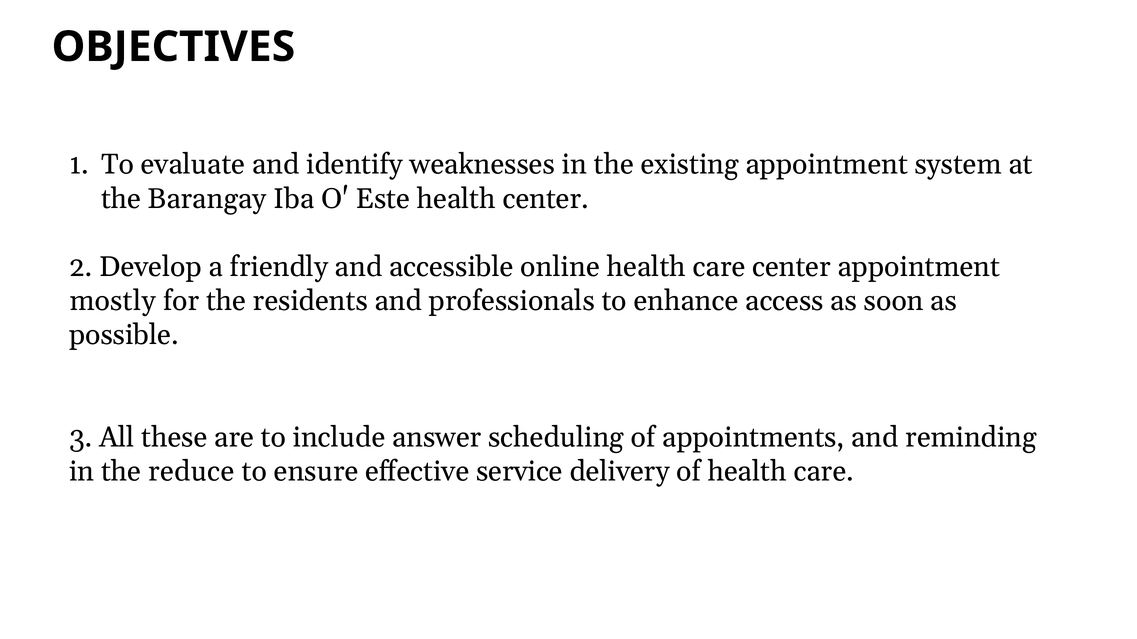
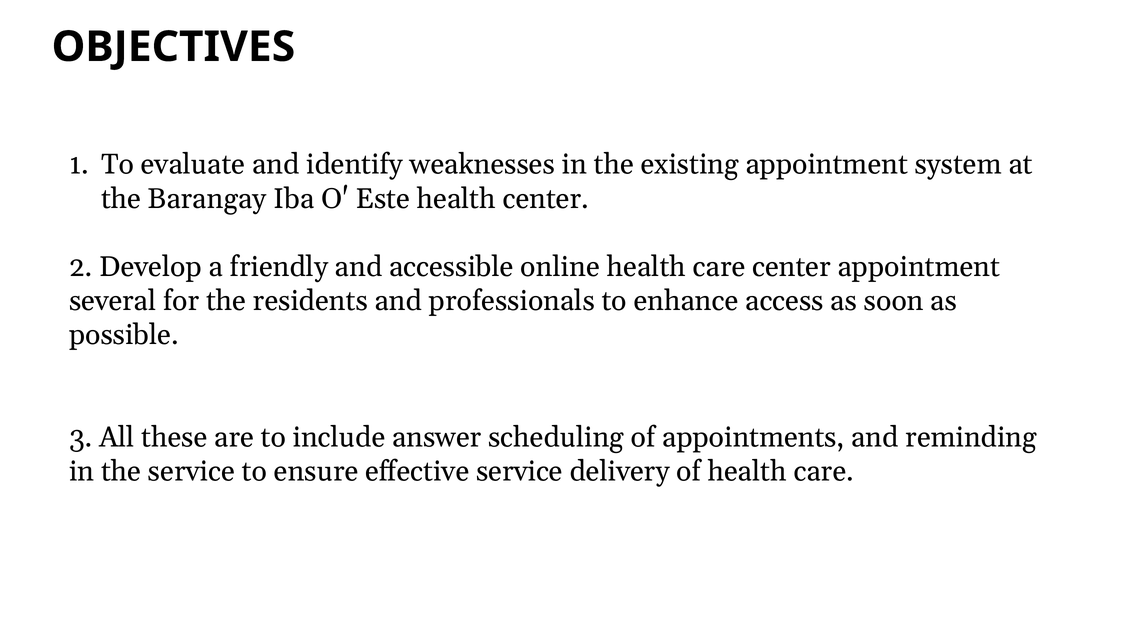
mostly: mostly -> several
the reduce: reduce -> service
